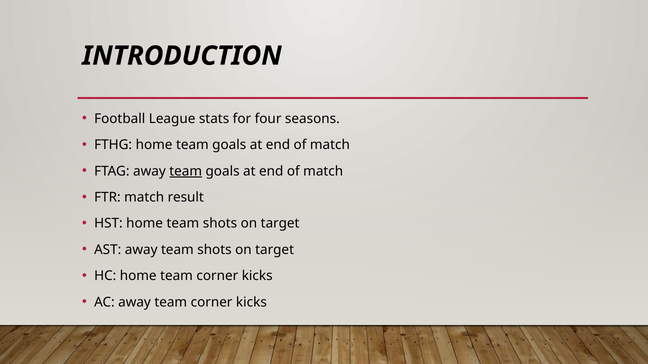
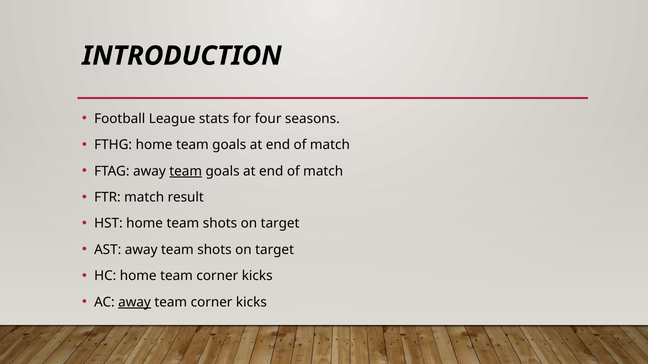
away at (135, 302) underline: none -> present
